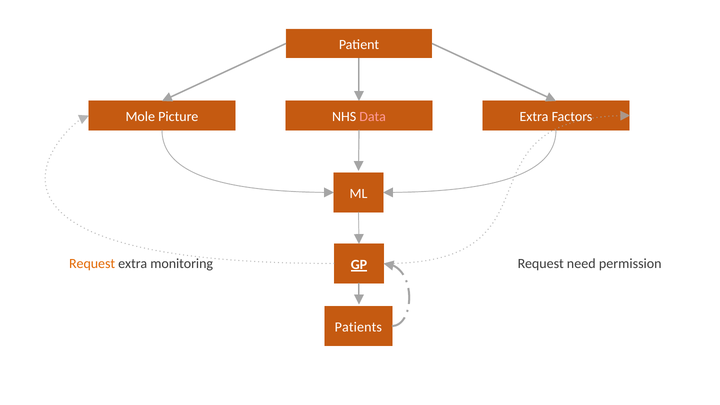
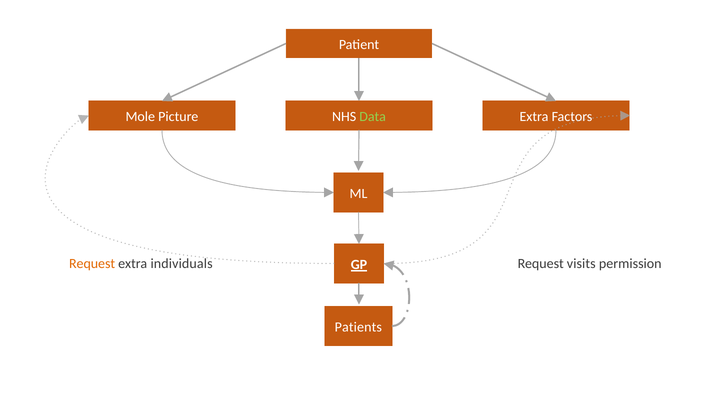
Data colour: pink -> light green
monitoring: monitoring -> individuals
need: need -> visits
